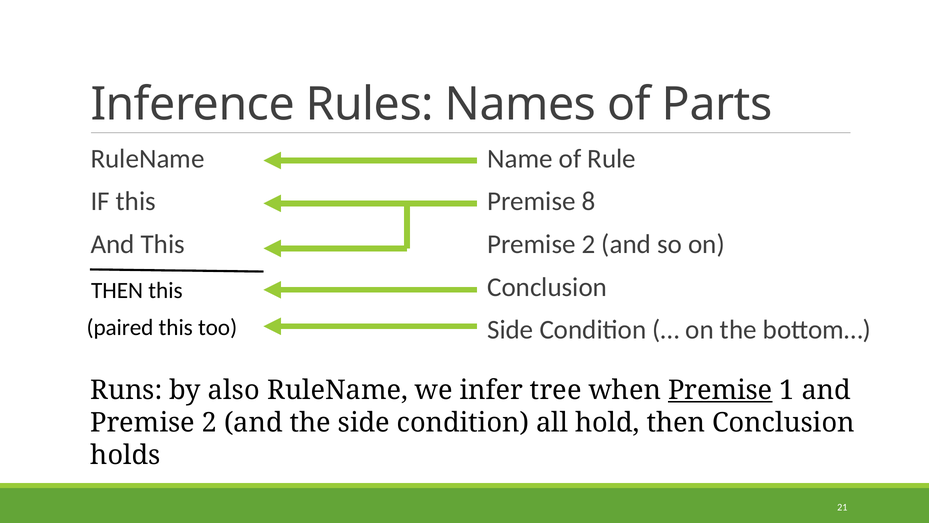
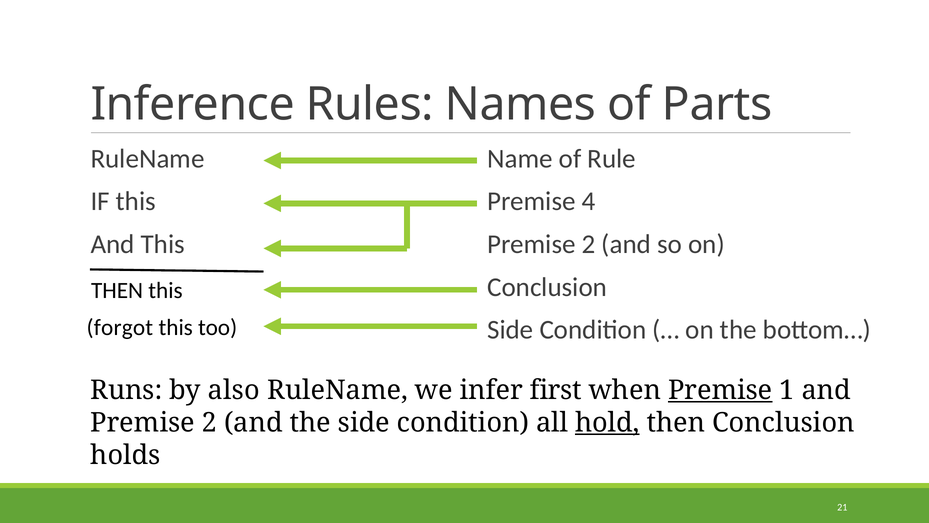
8: 8 -> 4
paired: paired -> forgot
tree: tree -> first
hold underline: none -> present
